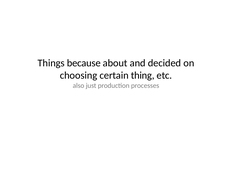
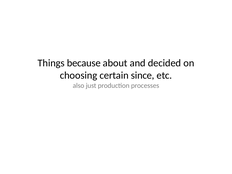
thing: thing -> since
